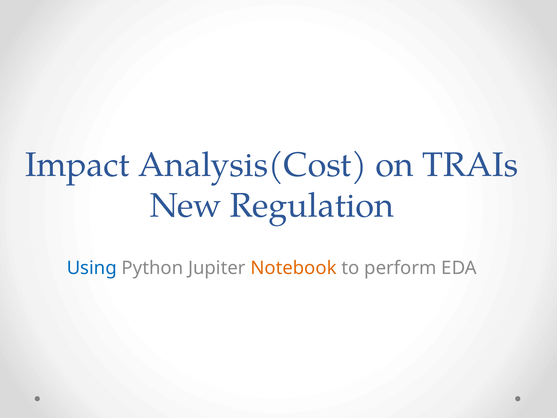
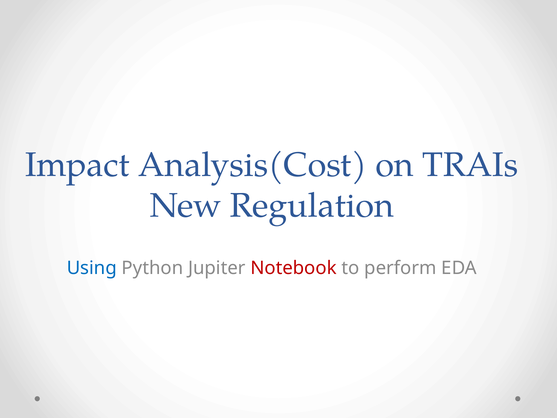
Notebook colour: orange -> red
